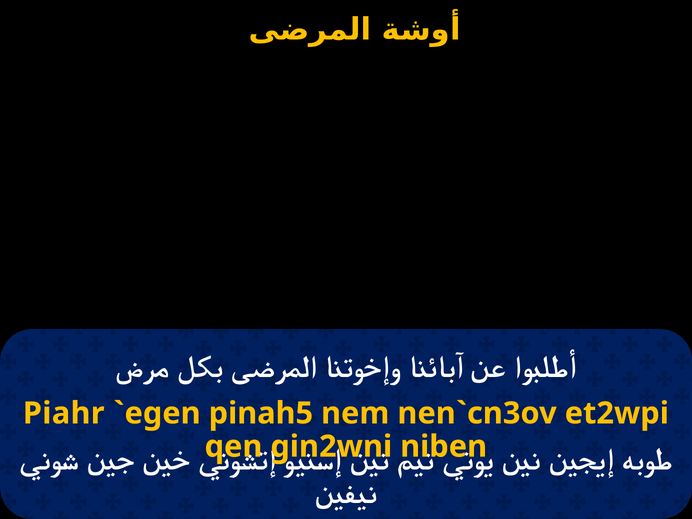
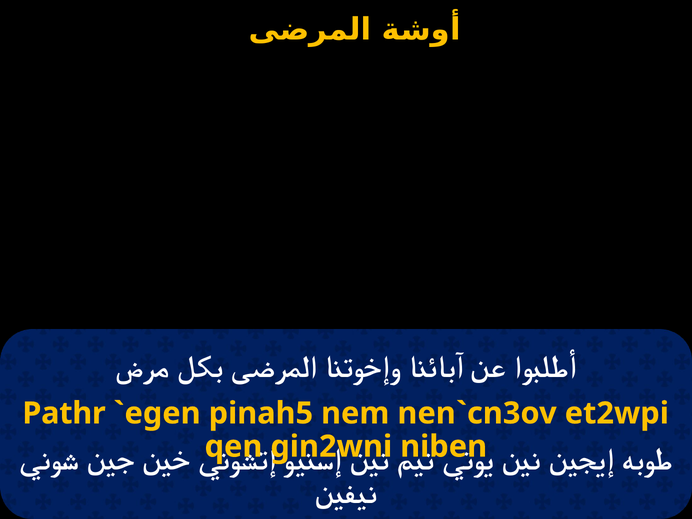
Piahr: Piahr -> Pathr
